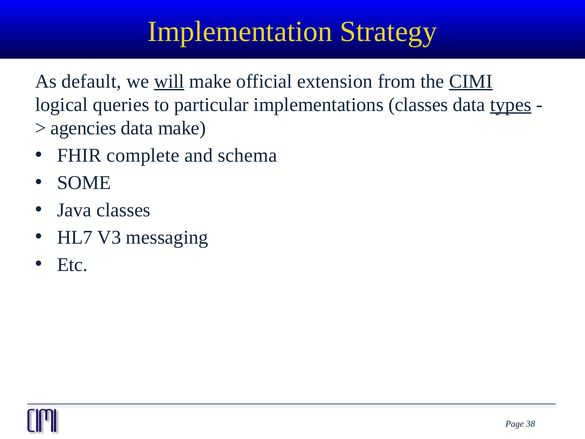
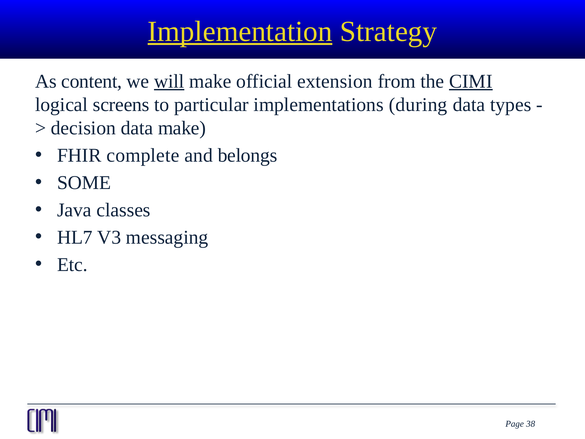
Implementation underline: none -> present
default: default -> content
queries: queries -> screens
implementations classes: classes -> during
types underline: present -> none
agencies: agencies -> decision
schema: schema -> belongs
